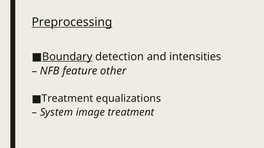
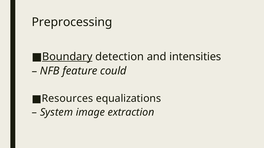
Preprocessing underline: present -> none
other: other -> could
Treatment at (67, 99): Treatment -> Resources
image treatment: treatment -> extraction
